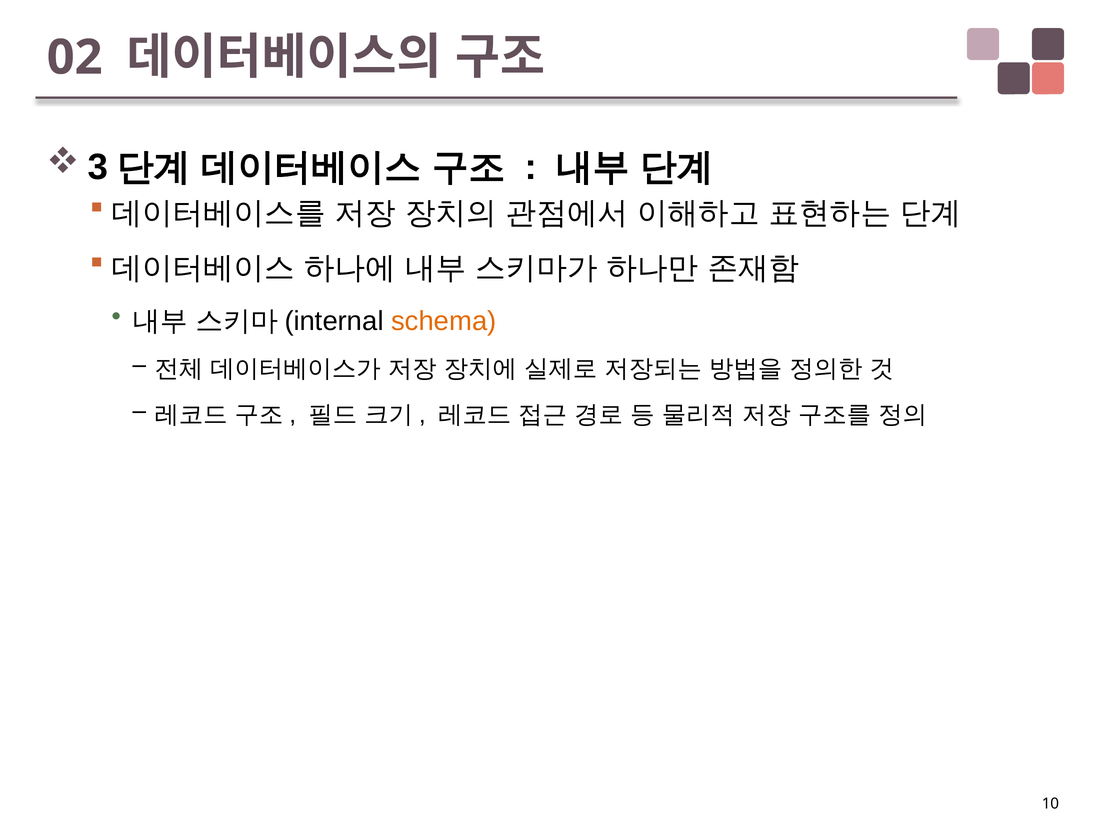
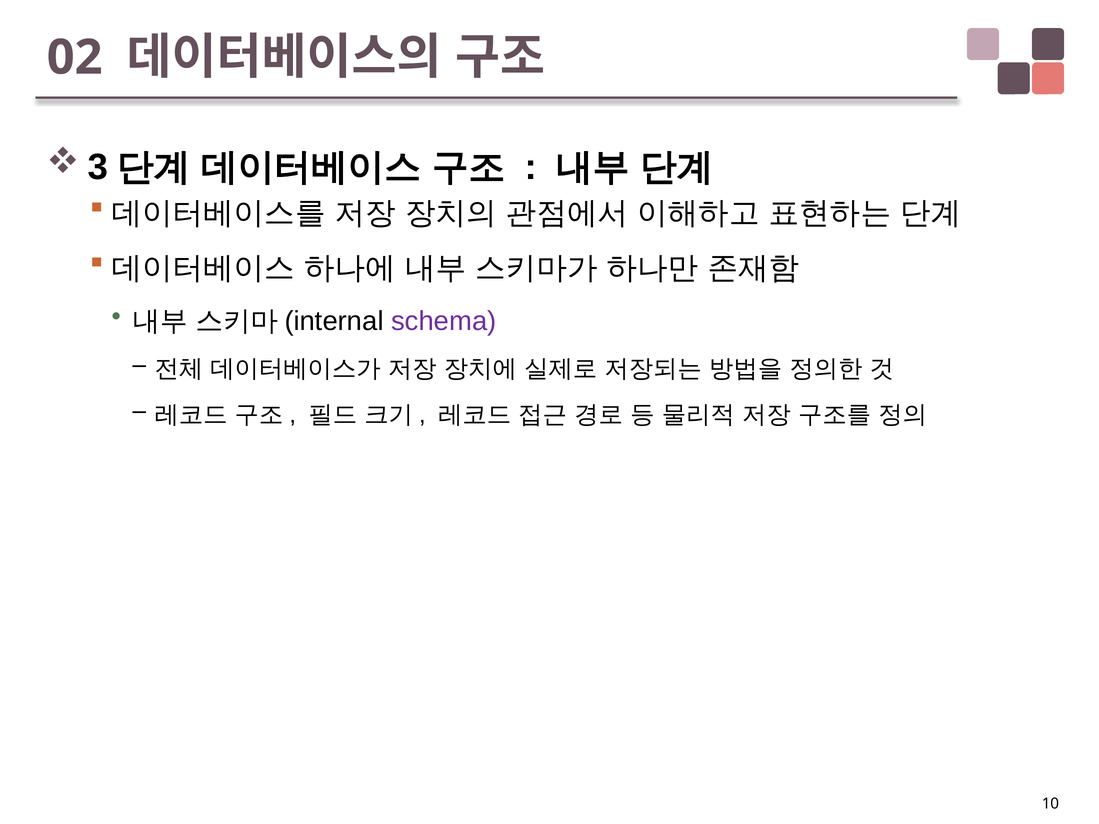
schema colour: orange -> purple
